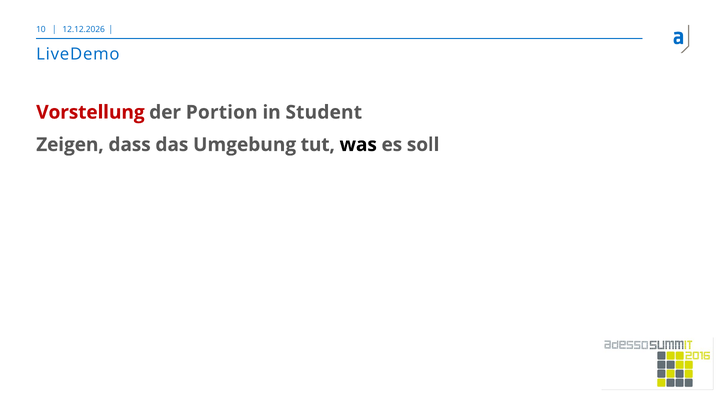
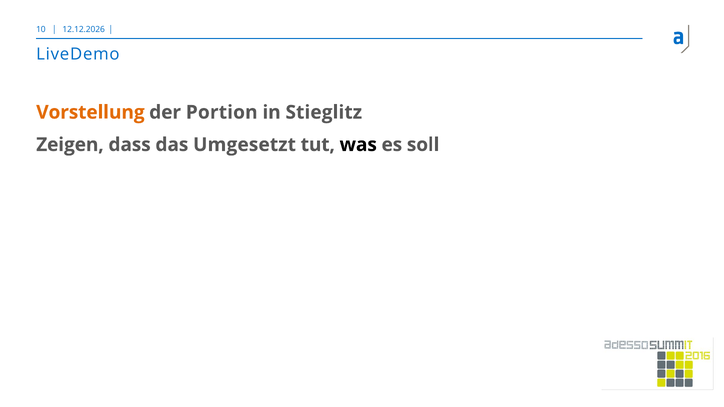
Vorstellung colour: red -> orange
Student: Student -> Stieglitz
Umgebung: Umgebung -> Umgesetzt
